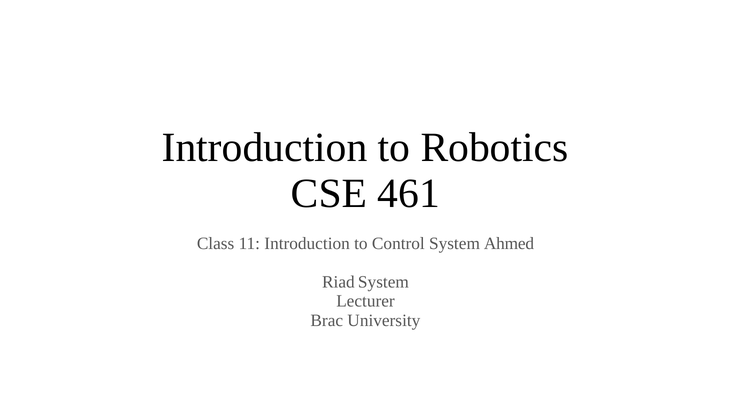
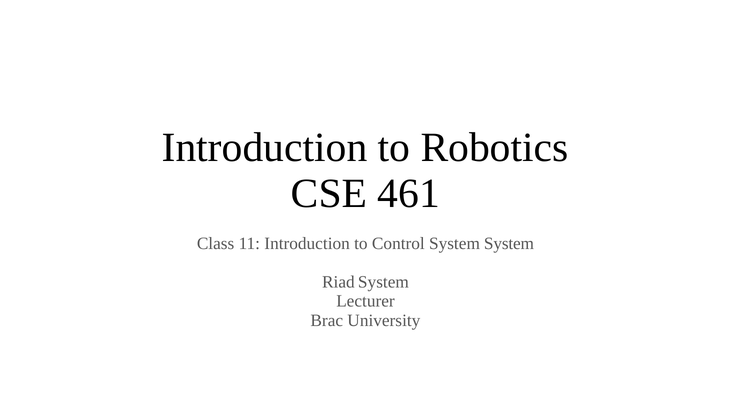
System Ahmed: Ahmed -> System
